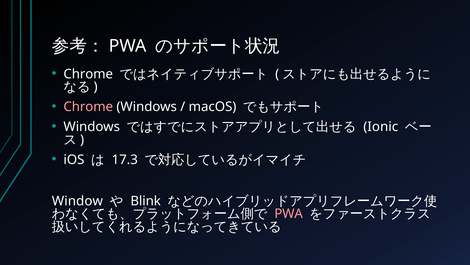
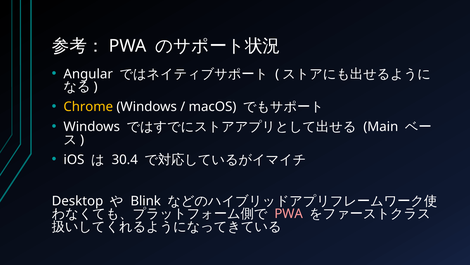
Chrome at (88, 74): Chrome -> Angular
Chrome at (88, 107) colour: pink -> yellow
Ionic: Ionic -> Main
17.3: 17.3 -> 30.4
Window: Window -> Desktop
